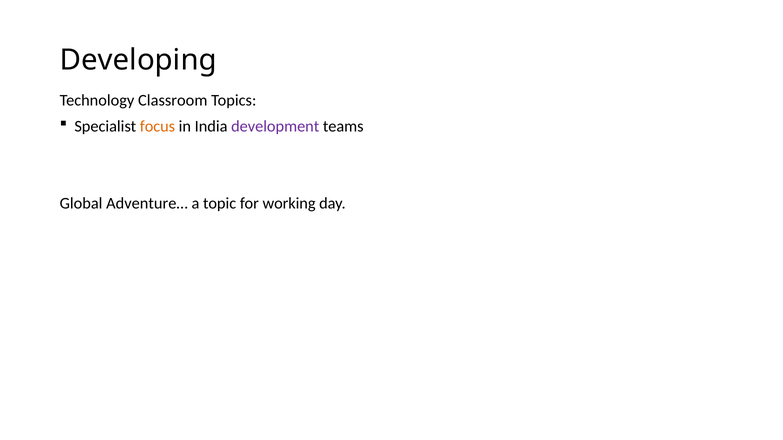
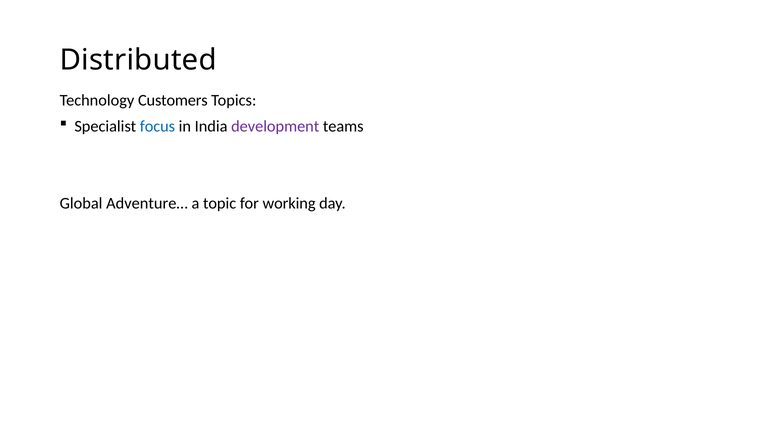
Developing: Developing -> Distributed
Classroom: Classroom -> Customers
focus colour: orange -> blue
